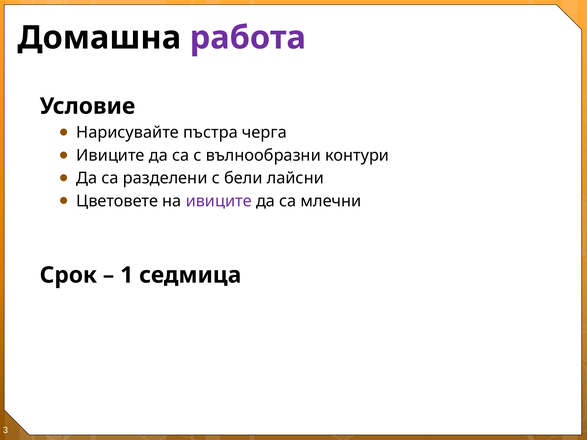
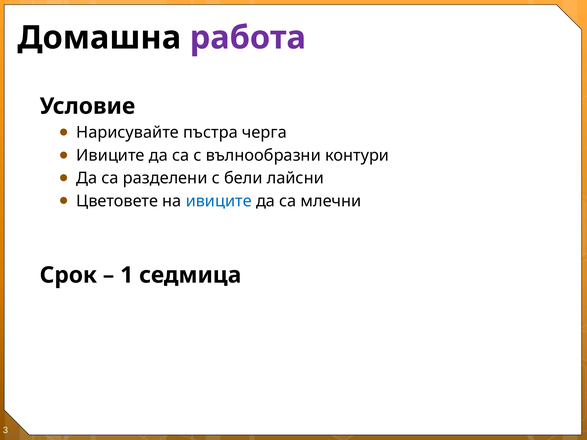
ивиците at (219, 201) colour: purple -> blue
